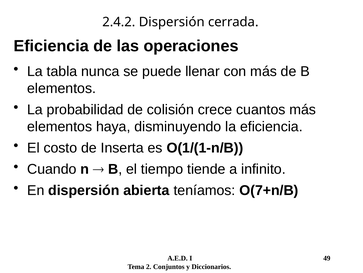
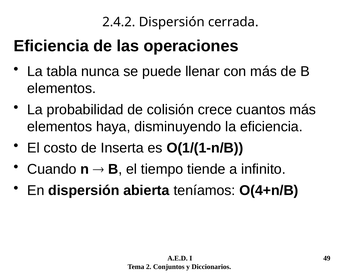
O(7+n/B: O(7+n/B -> O(4+n/B
